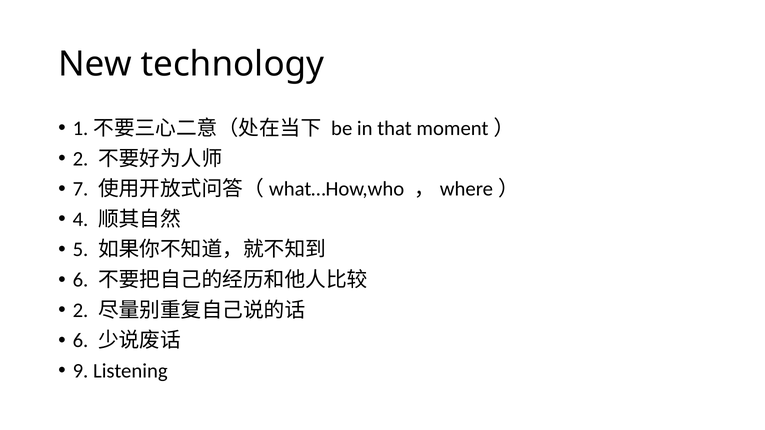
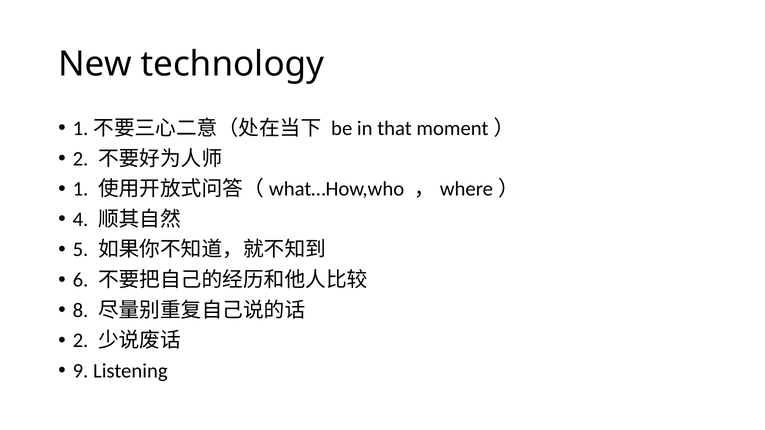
7: 7 -> 1
2 at (81, 310): 2 -> 8
6 at (81, 341): 6 -> 2
